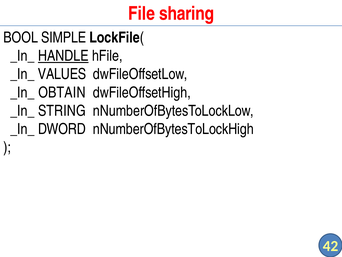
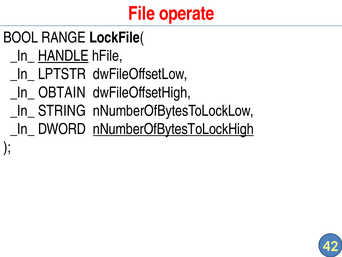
sharing: sharing -> operate
SIMPLE: SIMPLE -> RANGE
VALUES: VALUES -> LPTSTR
nNumberOfBytesToLockHigh underline: none -> present
